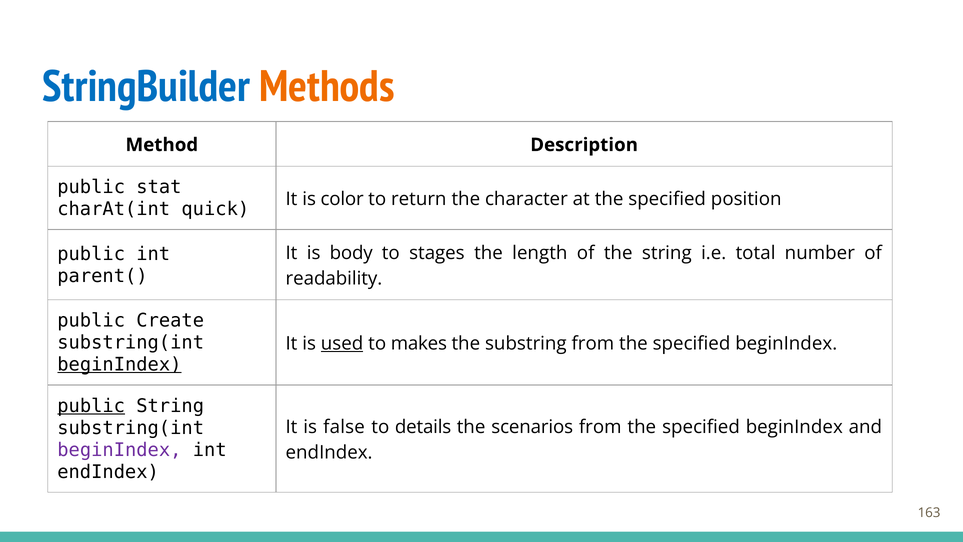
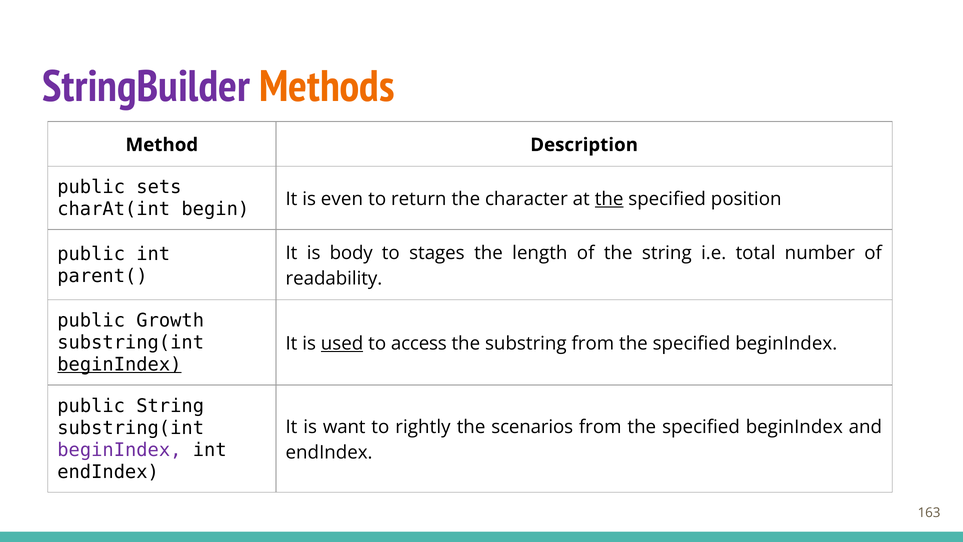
StringBuilder colour: blue -> purple
stat: stat -> sets
quick: quick -> begin
color: color -> even
the at (609, 199) underline: none -> present
Create: Create -> Growth
makes: makes -> access
public at (91, 406) underline: present -> none
false: false -> want
details: details -> rightly
